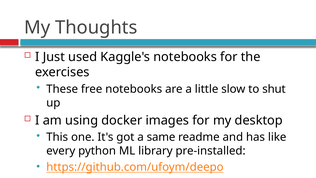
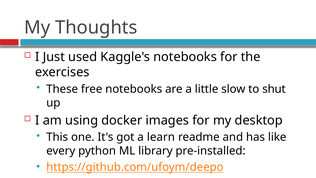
same: same -> learn
